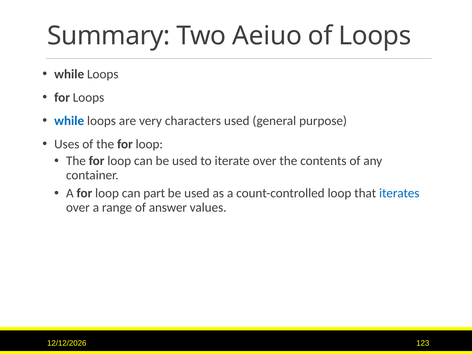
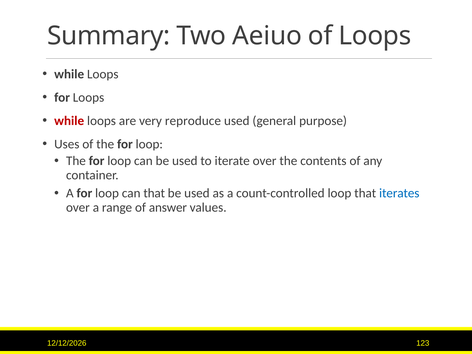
while at (69, 121) colour: blue -> red
characters: characters -> reproduce
can part: part -> that
